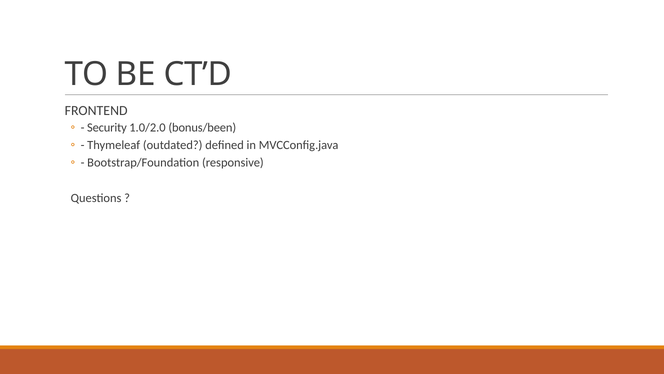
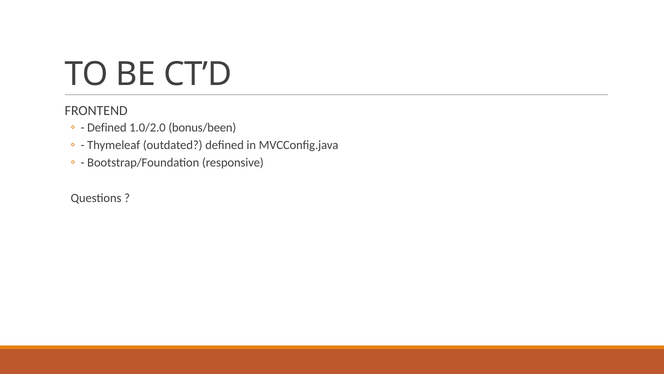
Security at (107, 127): Security -> Defined
